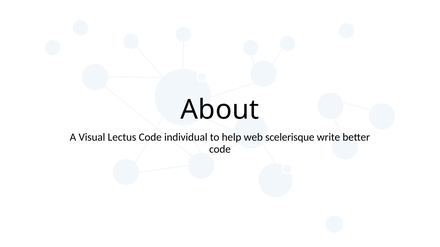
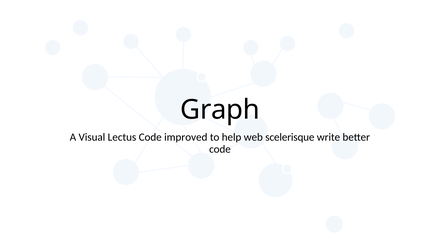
About: About -> Graph
individual: individual -> improved
